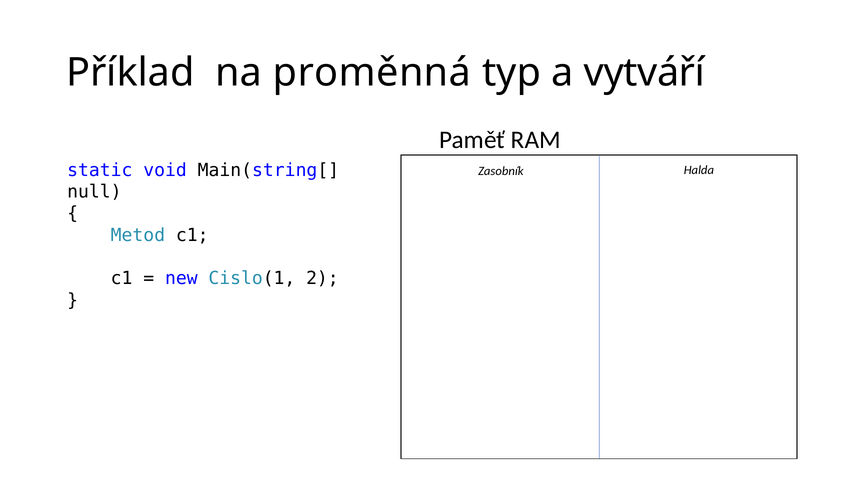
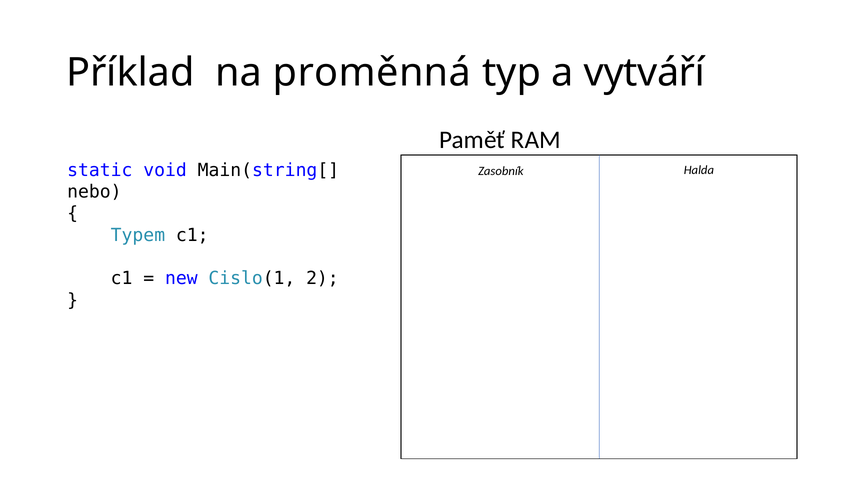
null: null -> nebo
Metod: Metod -> Typem
